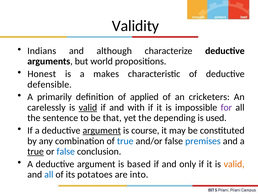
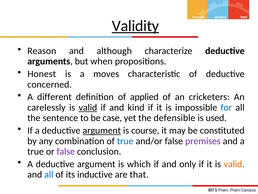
Validity underline: none -> present
Indians: Indians -> Reason
world: world -> when
makes: makes -> moves
defensible: defensible -> concerned
primarily: primarily -> different
with: with -> kind
for colour: purple -> blue
that: that -> case
depending: depending -> defensible
premises colour: blue -> purple
true at (36, 151) underline: present -> none
false at (66, 151) colour: blue -> purple
based: based -> which
potatoes: potatoes -> inductive
into: into -> that
